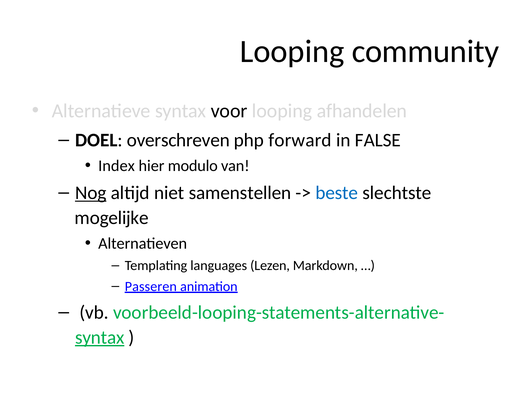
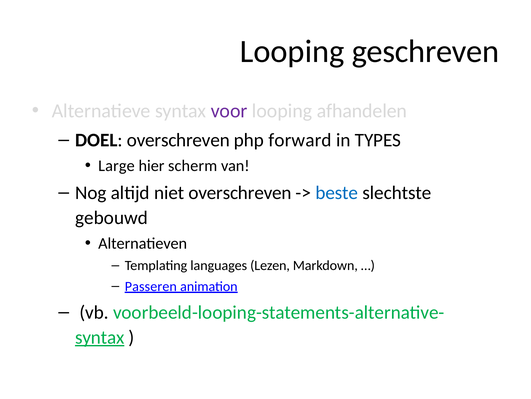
community: community -> geschreven
voor colour: black -> purple
FALSE: FALSE -> TYPES
Index: Index -> Large
modulo: modulo -> scherm
Nog underline: present -> none
niet samenstellen: samenstellen -> overschreven
mogelijke: mogelijke -> gebouwd
